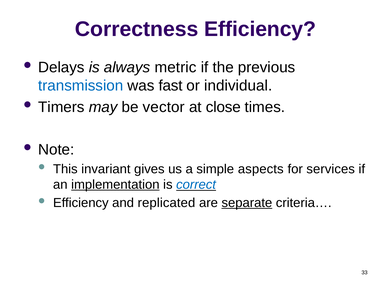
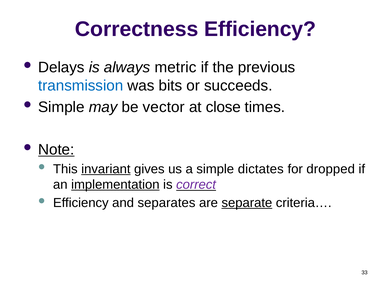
fast: fast -> bits
individual: individual -> succeeds
Timers at (61, 107): Timers -> Simple
Note underline: none -> present
invariant underline: none -> present
aspects: aspects -> dictates
services: services -> dropped
correct colour: blue -> purple
replicated: replicated -> separates
